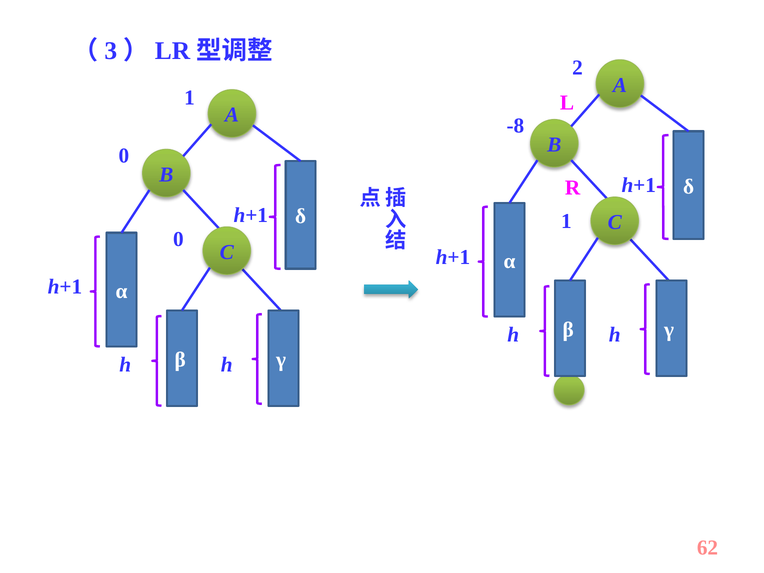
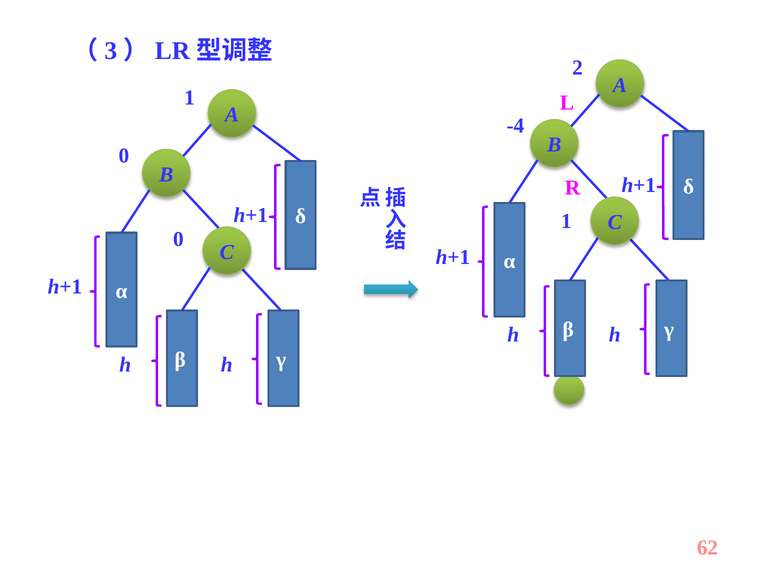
-8: -8 -> -4
